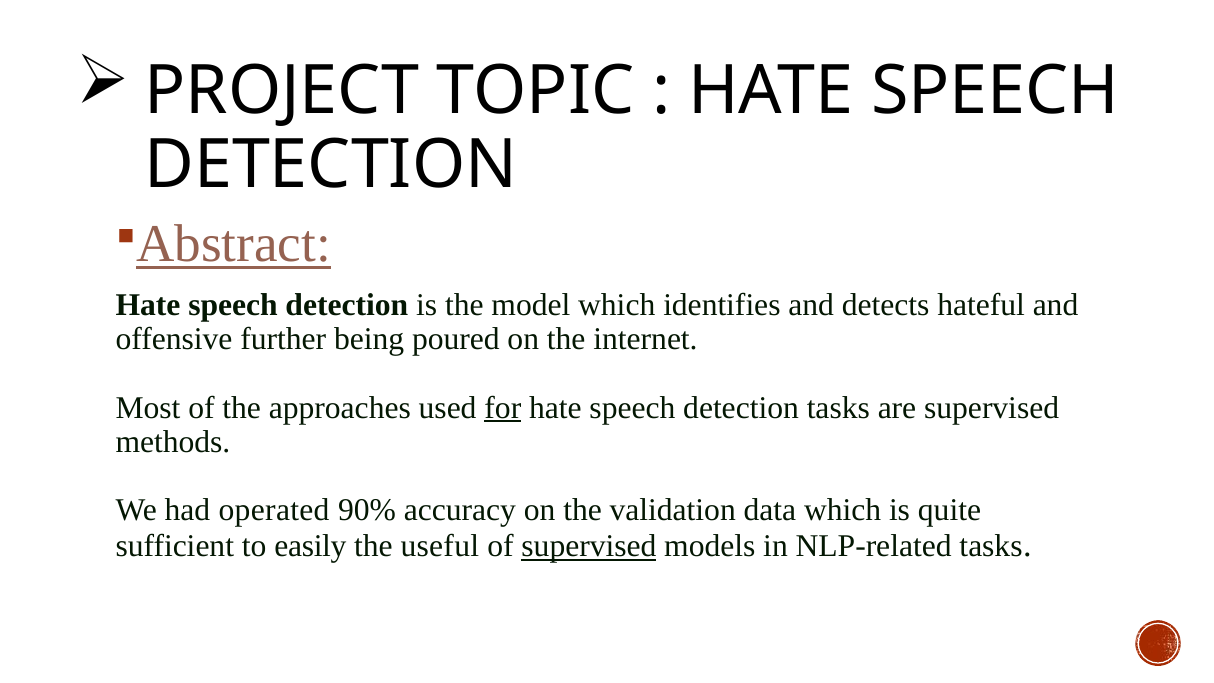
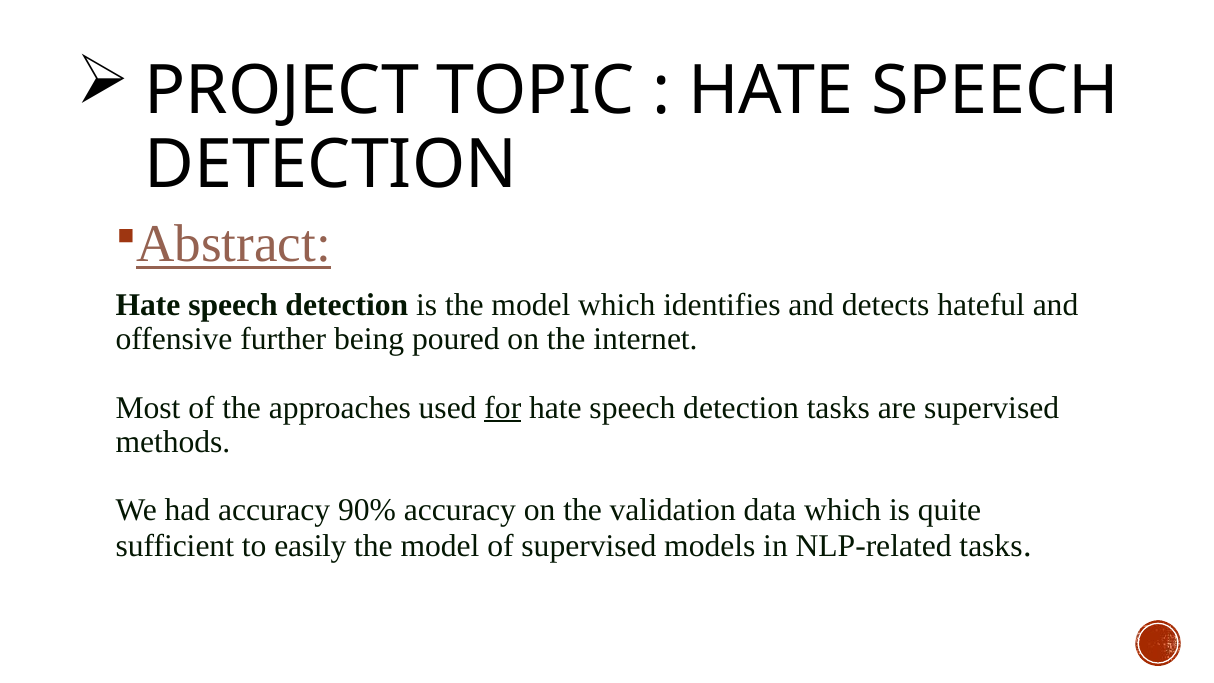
had operated: operated -> accuracy
useful at (440, 546): useful -> model
supervised at (589, 546) underline: present -> none
